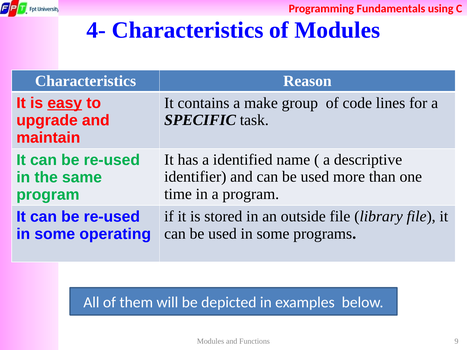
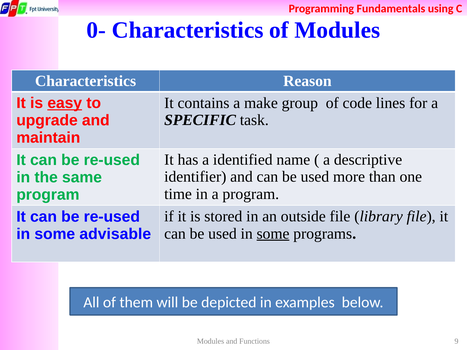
4-: 4- -> 0-
some at (273, 234) underline: none -> present
operating: operating -> advisable
